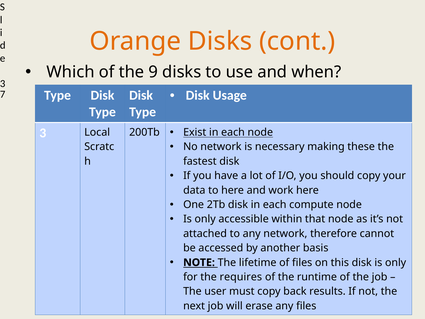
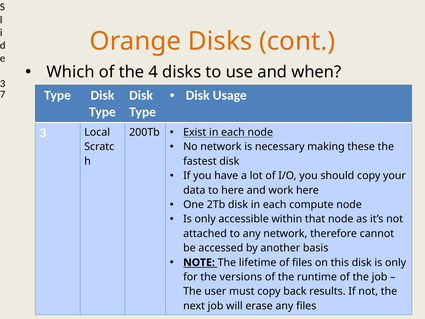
9: 9 -> 4
requires: requires -> versions
